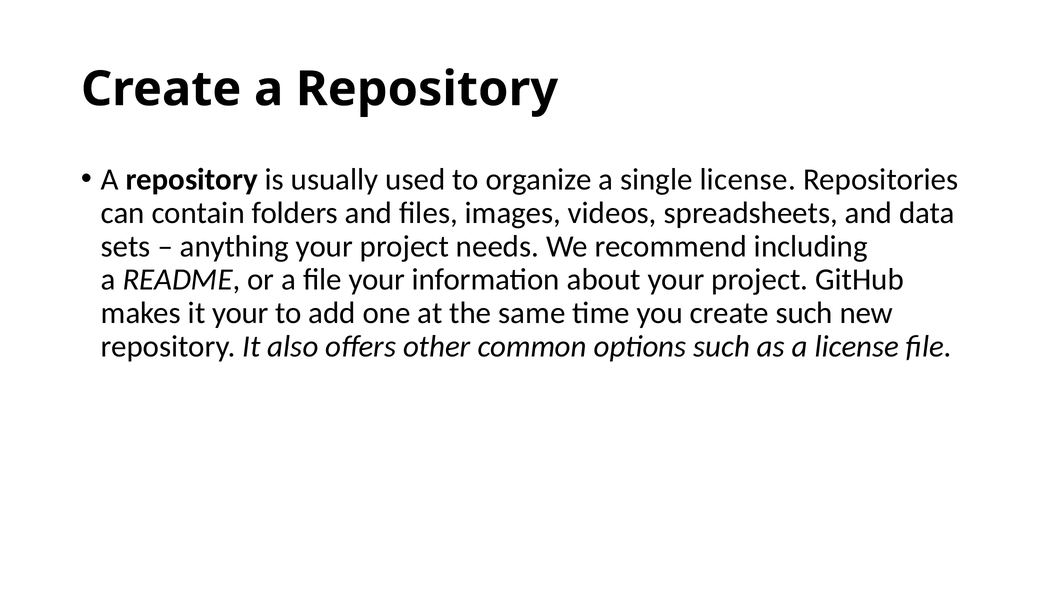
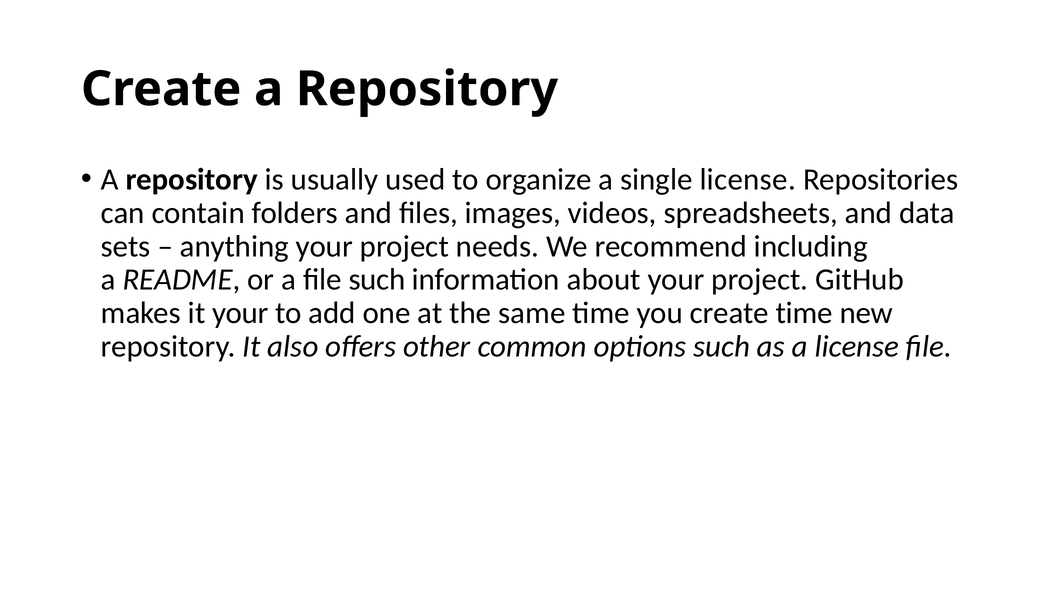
file your: your -> such
create such: such -> time
